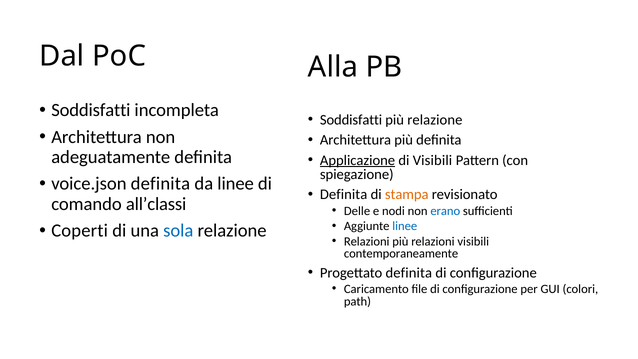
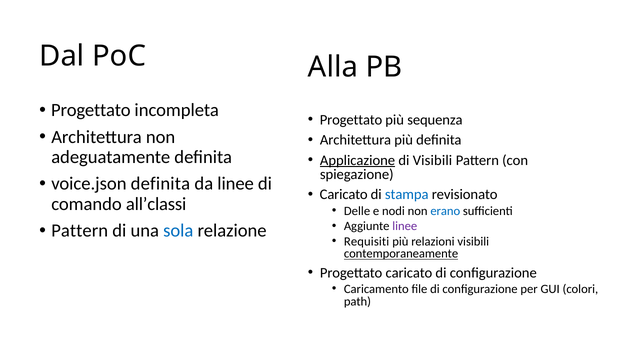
Soddisfatti at (91, 110): Soddisfatti -> Progettato
Soddisfatti at (351, 120): Soddisfatti -> Progettato
più relazione: relazione -> sequenza
Definita at (344, 195): Definita -> Caricato
stampa colour: orange -> blue
linee at (405, 226) colour: blue -> purple
Coperti at (80, 231): Coperti -> Pattern
Relazioni at (367, 241): Relazioni -> Requisiti
contemporaneamente underline: none -> present
Progettato definita: definita -> caricato
